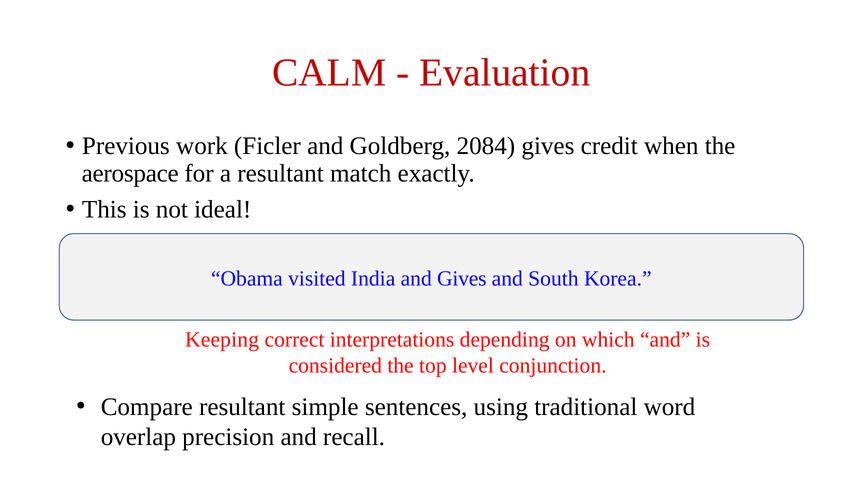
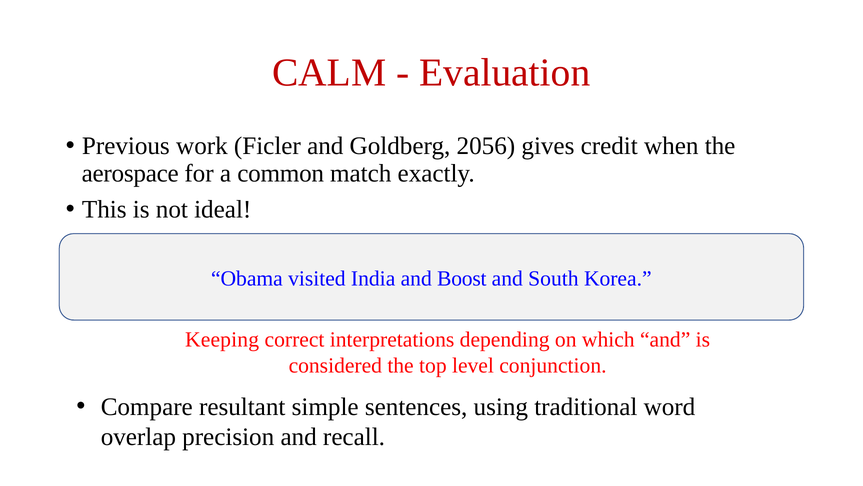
2084: 2084 -> 2056
a resultant: resultant -> common
and Gives: Gives -> Boost
